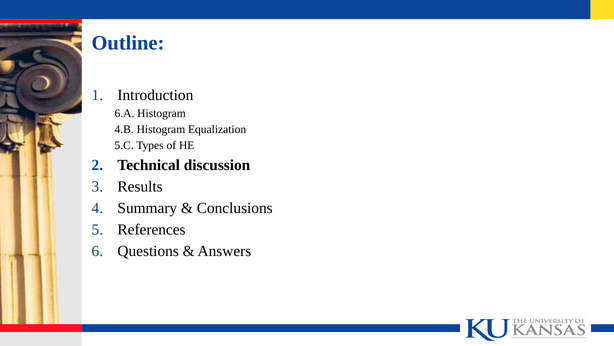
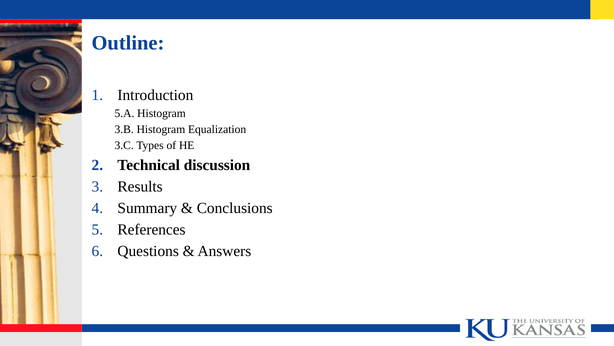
6.A: 6.A -> 5.A
4.B: 4.B -> 3.B
5.C: 5.C -> 3.C
